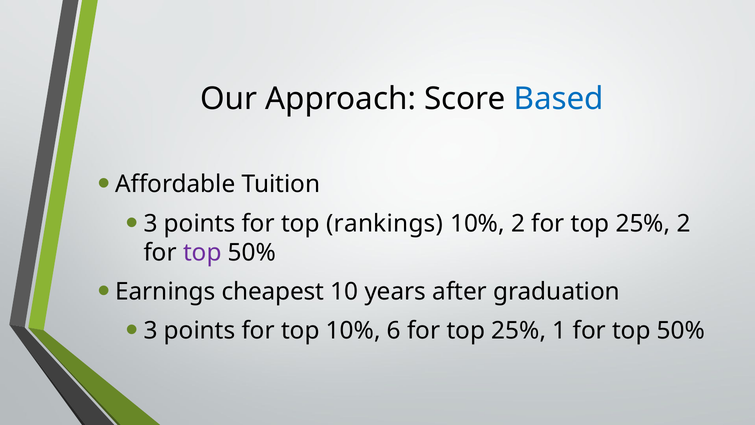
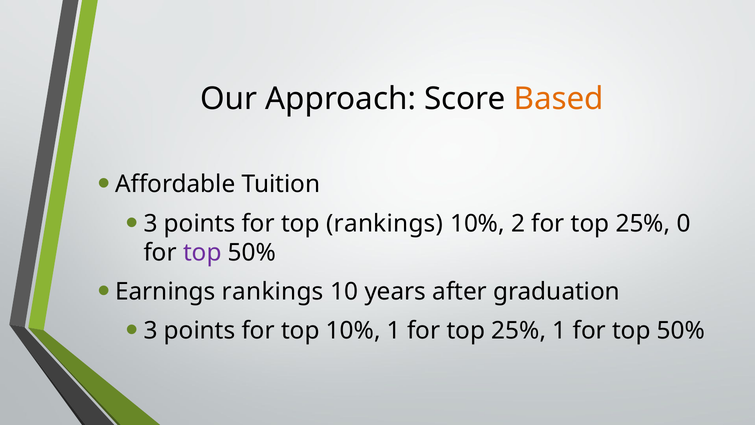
Based colour: blue -> orange
25% 2: 2 -> 0
Earnings cheapest: cheapest -> rankings
10% 6: 6 -> 1
